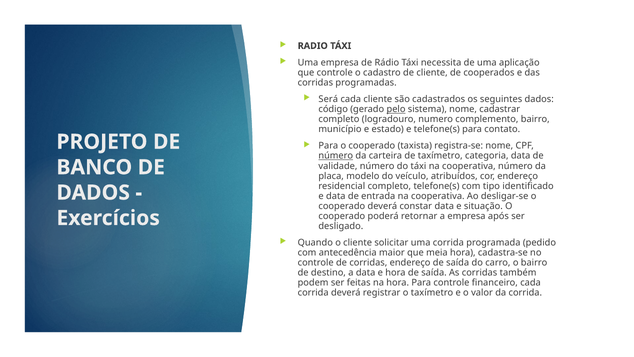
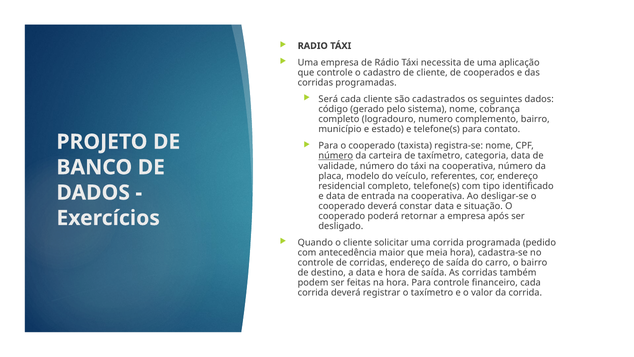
pelo underline: present -> none
cadastrar: cadastrar -> cobrança
atribuídos: atribuídos -> referentes
